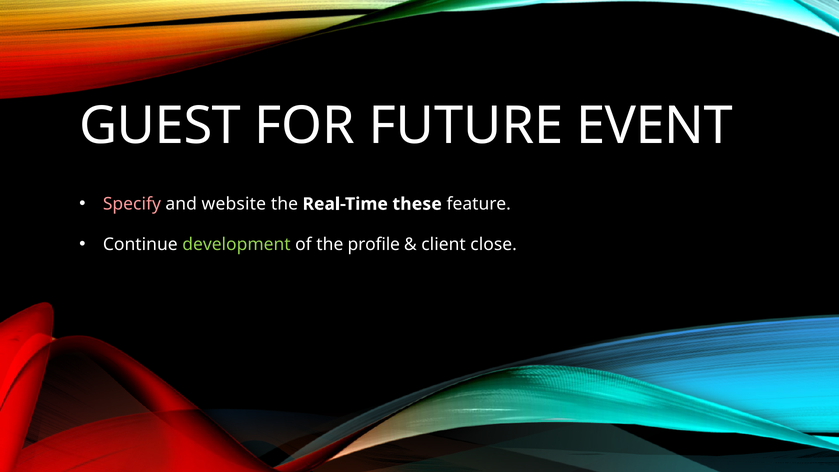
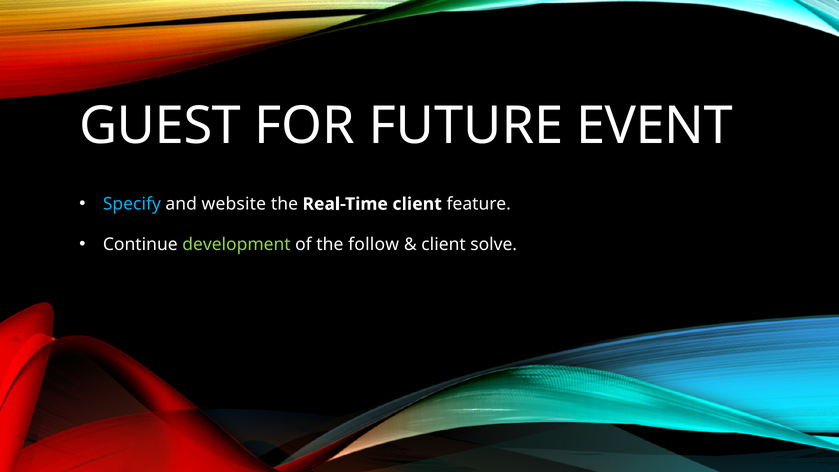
Specify colour: pink -> light blue
Real-Time these: these -> client
profile: profile -> follow
close: close -> solve
